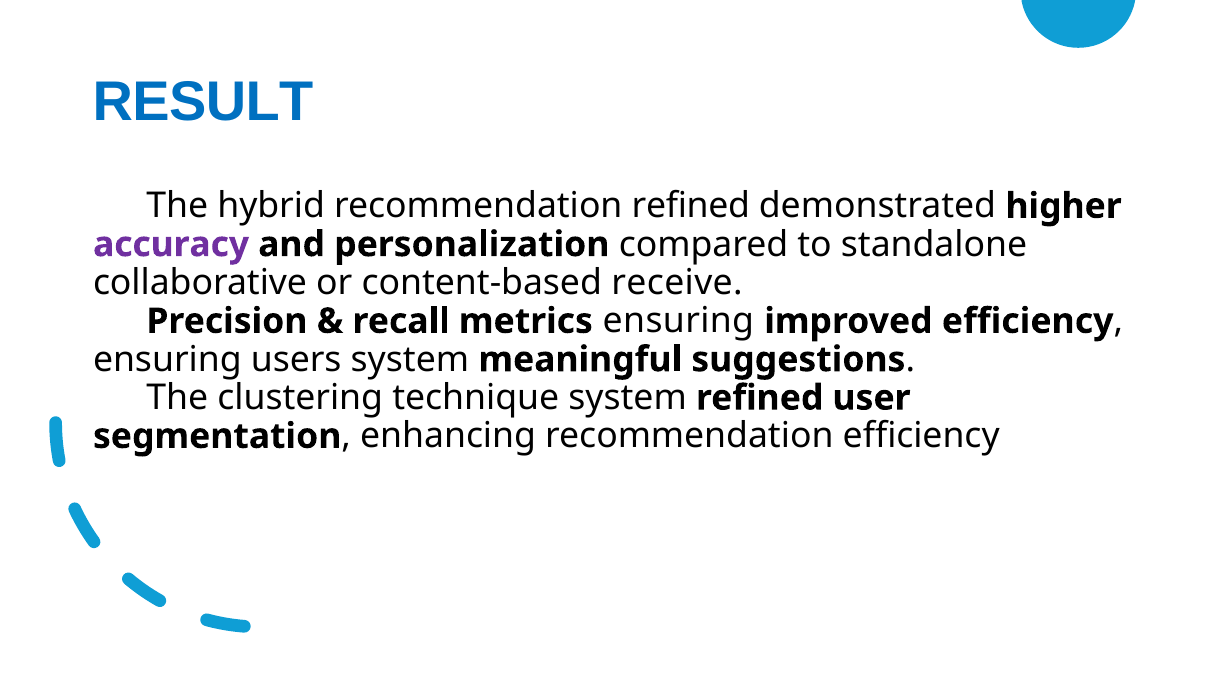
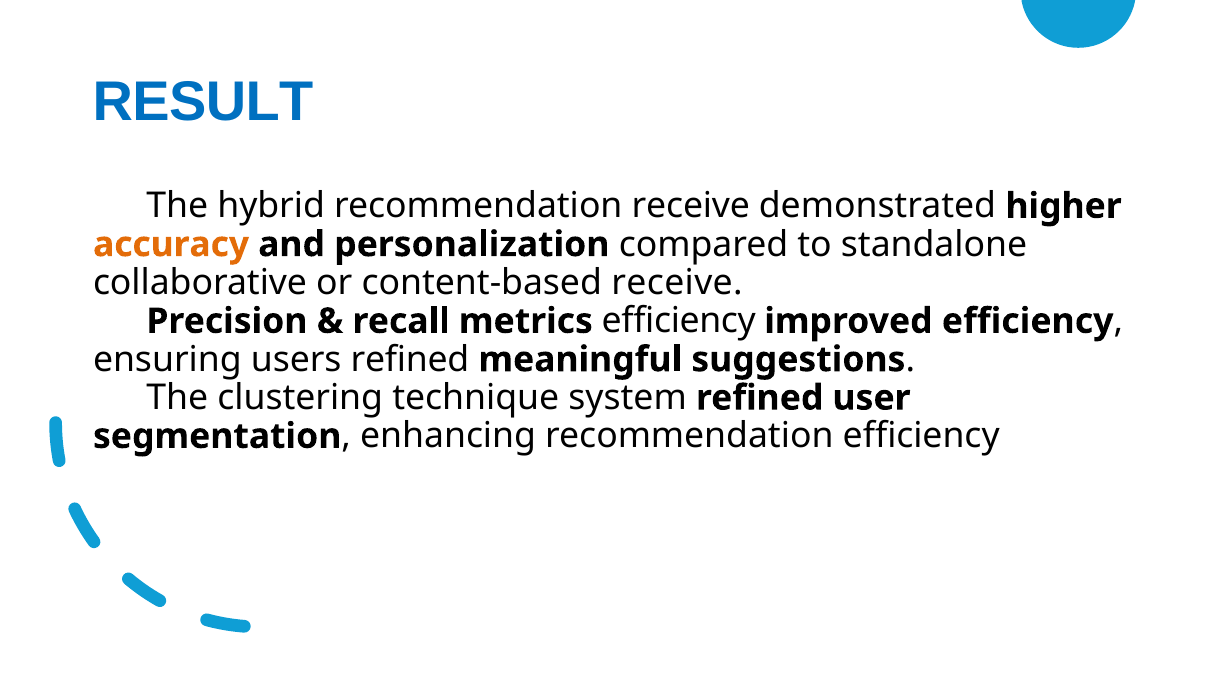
recommendation refined: refined -> receive
accuracy colour: purple -> orange
metrics ensuring: ensuring -> efficiency
users system: system -> refined
